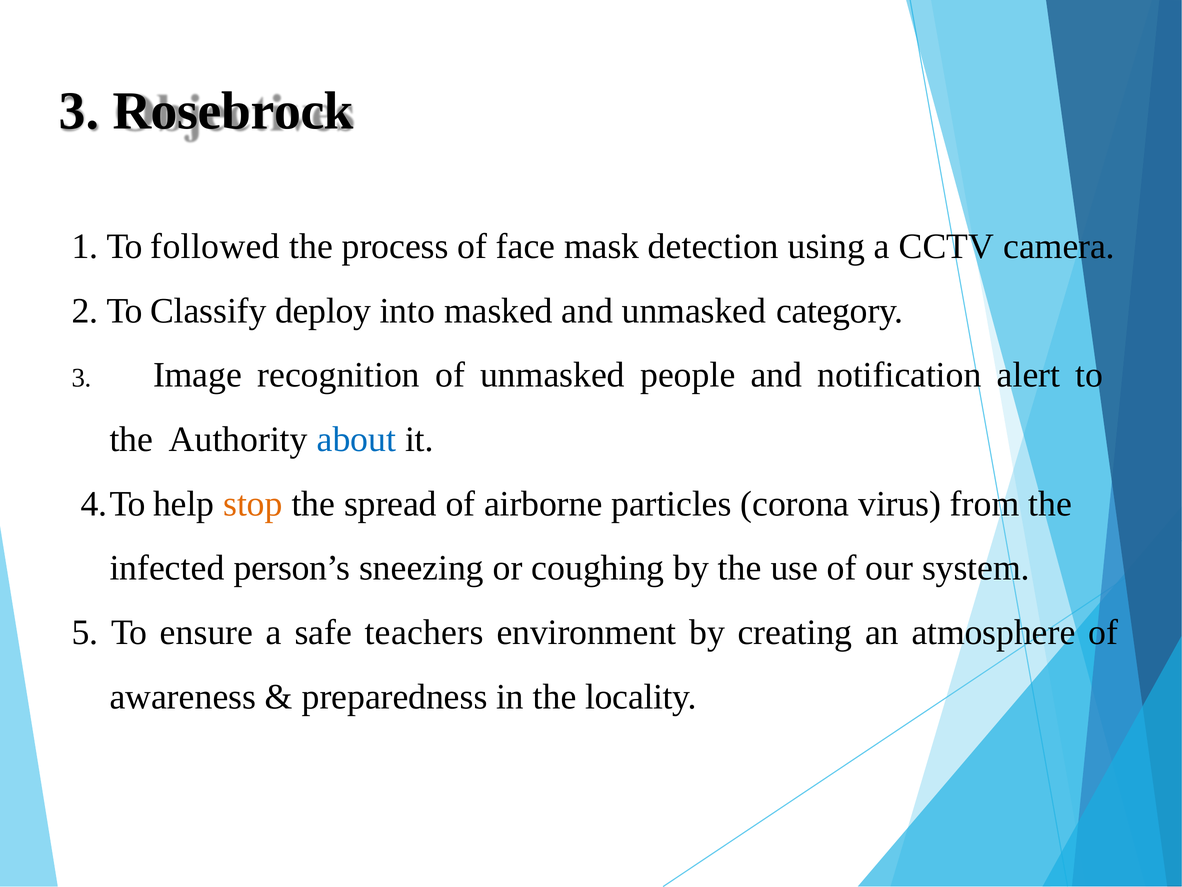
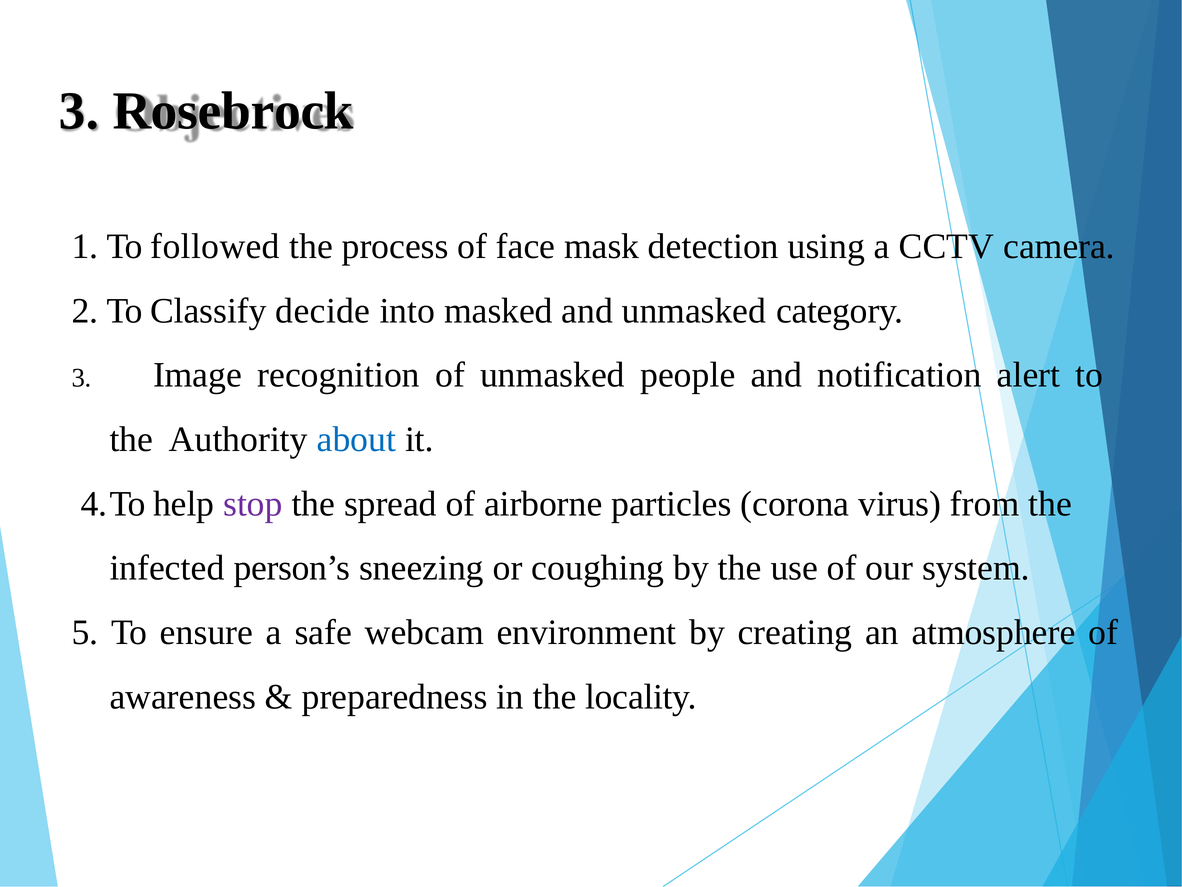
deploy: deploy -> decide
stop colour: orange -> purple
teachers: teachers -> webcam
